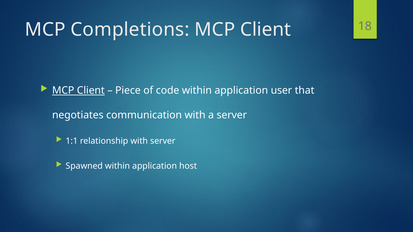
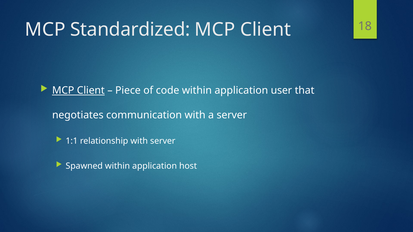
Completions: Completions -> Standardized
